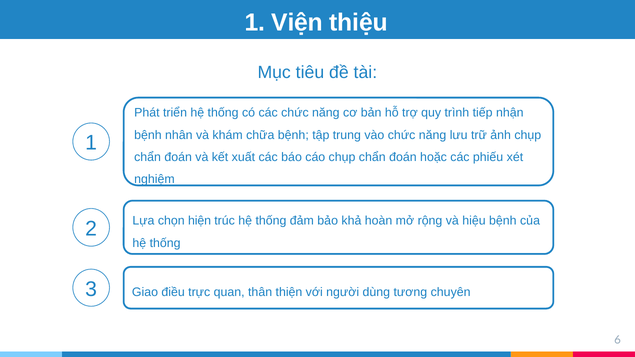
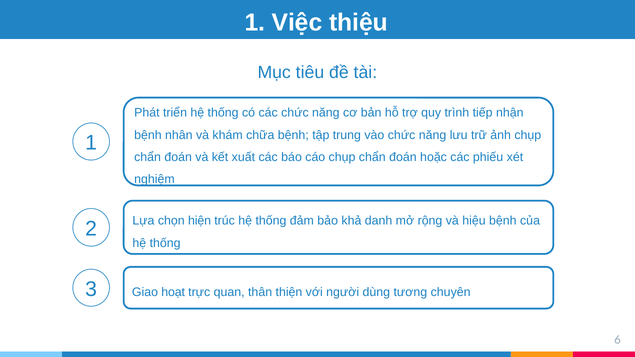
Viện: Viện -> Việc
hoàn: hoàn -> danh
điều: điều -> hoạt
